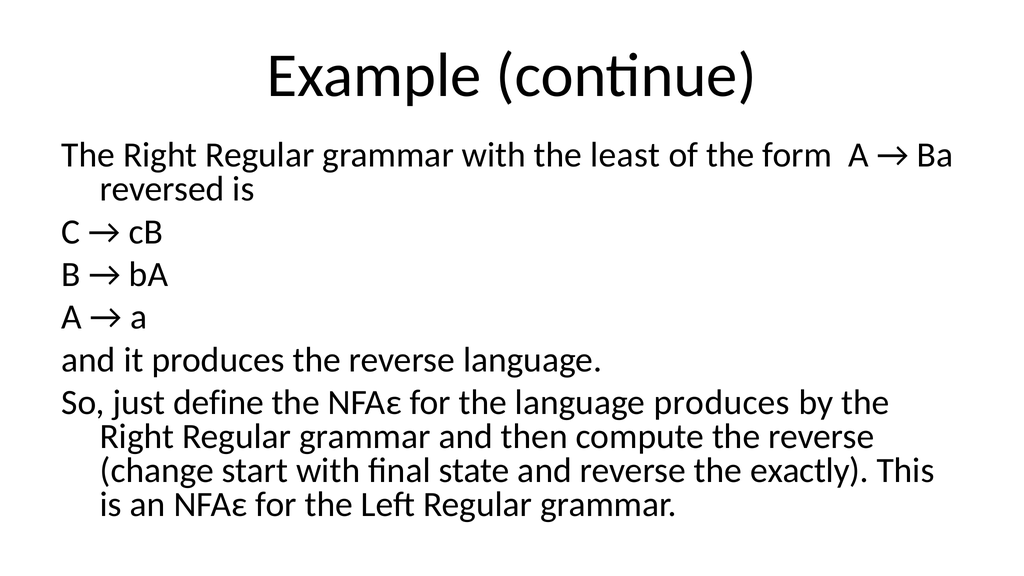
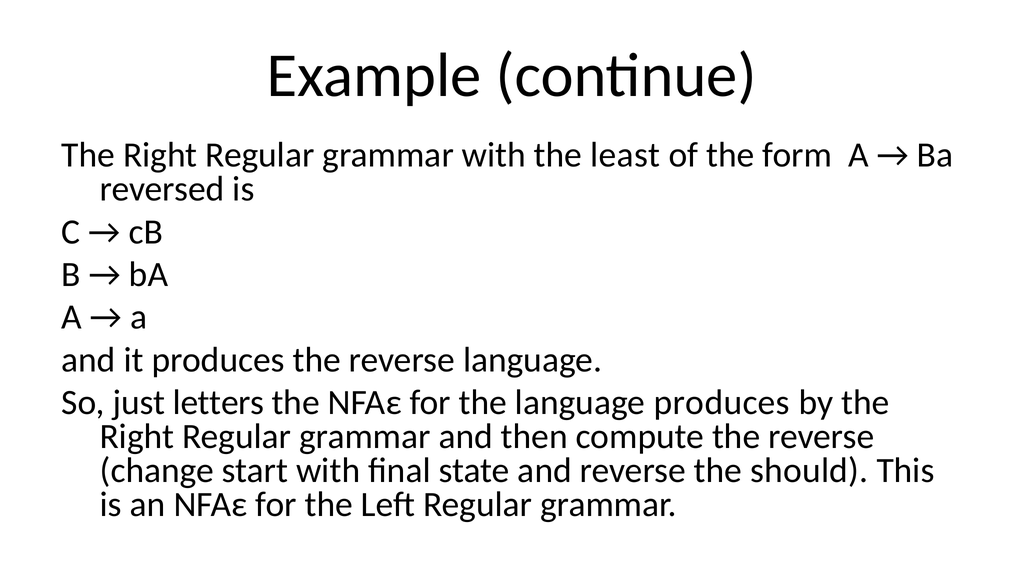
define: define -> letters
exactly: exactly -> should
